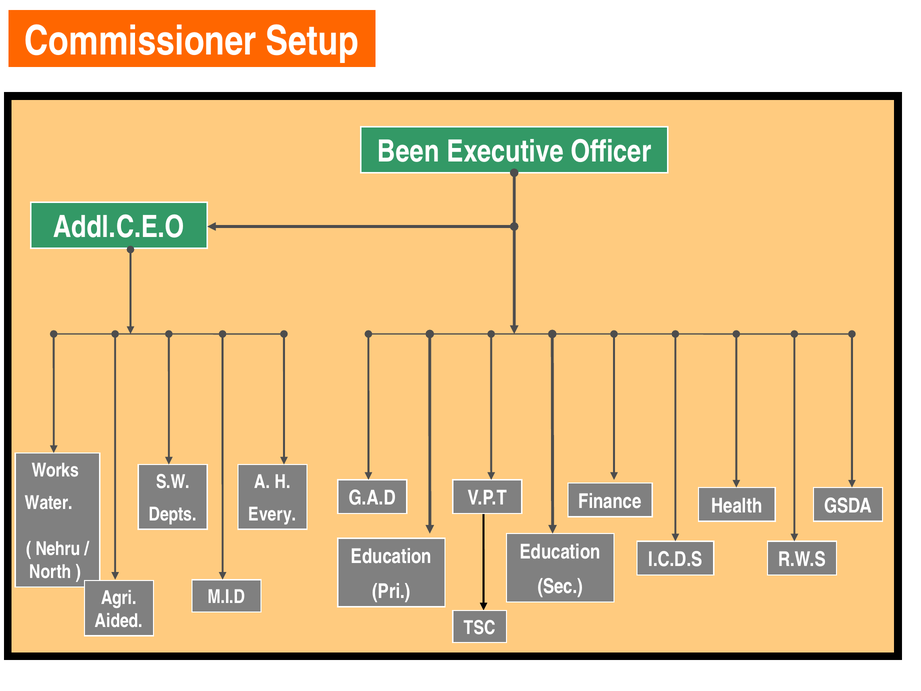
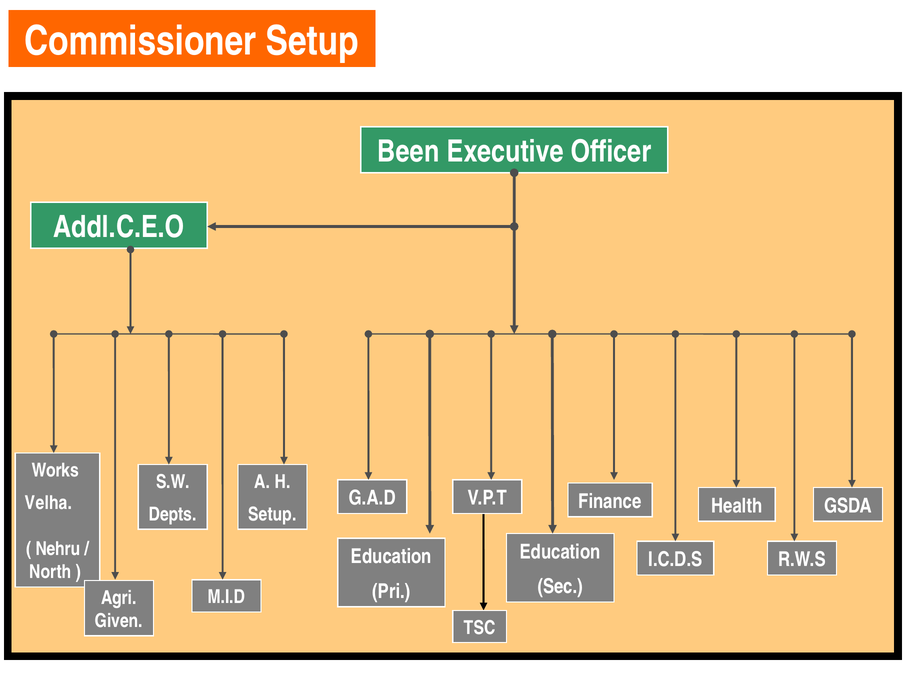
Water: Water -> Velha
Every at (272, 514): Every -> Setup
Aided: Aided -> Given
